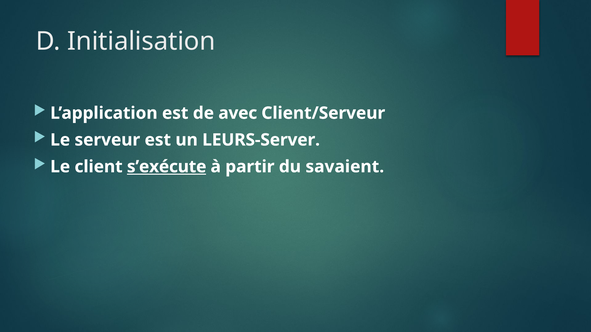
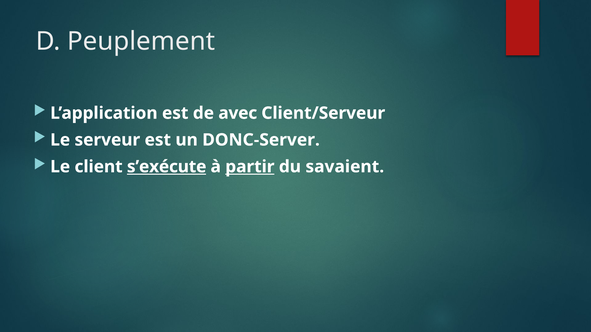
Initialisation: Initialisation -> Peuplement
LEURS-Server: LEURS-Server -> DONC-Server
partir underline: none -> present
